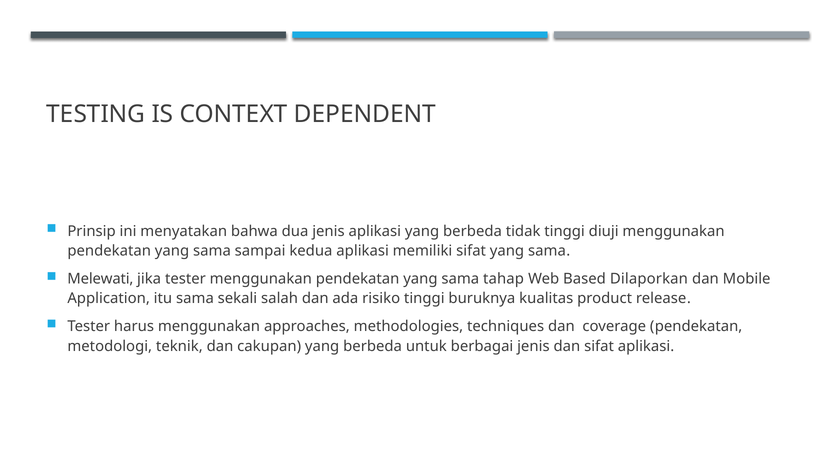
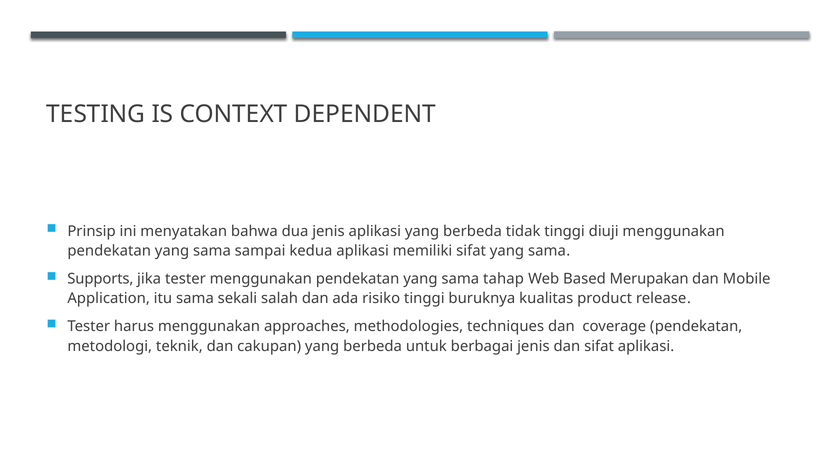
Melewati: Melewati -> Supports
Dilaporkan: Dilaporkan -> Merupakan
